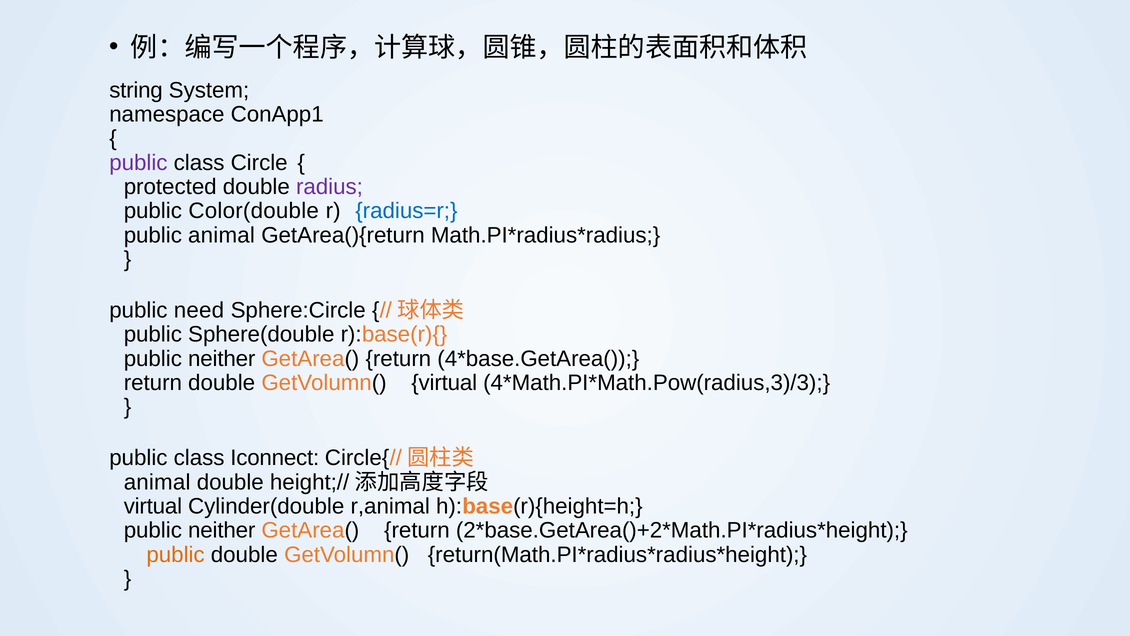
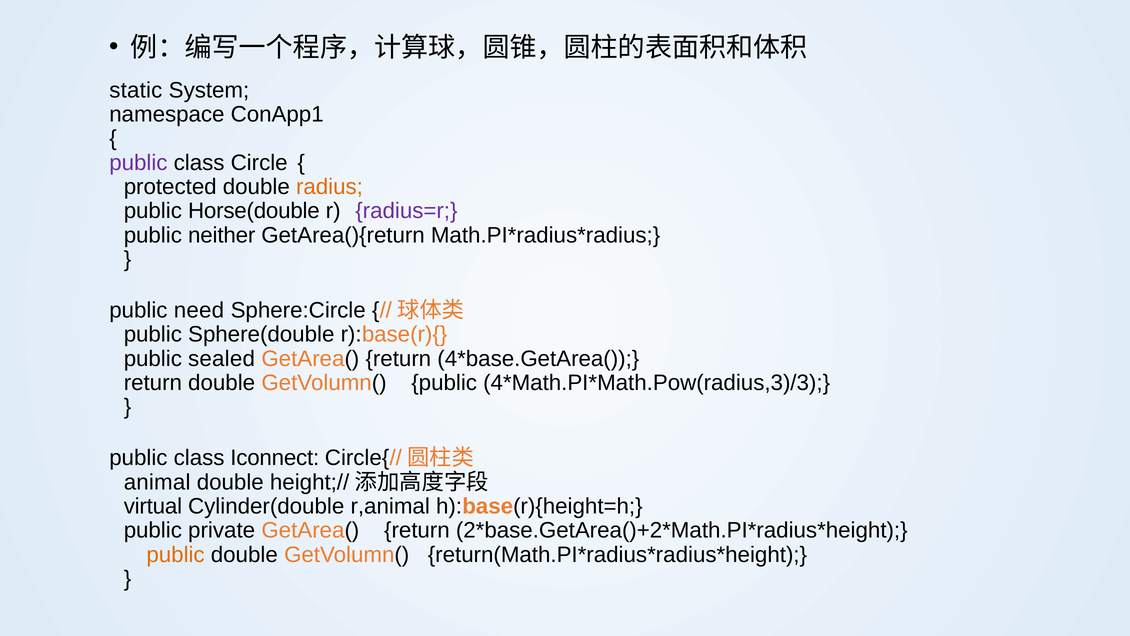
string: string -> static
radius colour: purple -> orange
Color(double: Color(double -> Horse(double
radius=r colour: blue -> purple
public animal: animal -> neither
neither at (222, 358): neither -> sealed
GetVolumn( virtual: virtual -> public
neither at (222, 530): neither -> private
